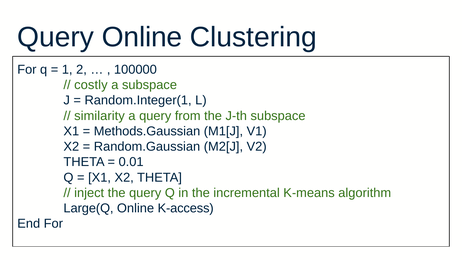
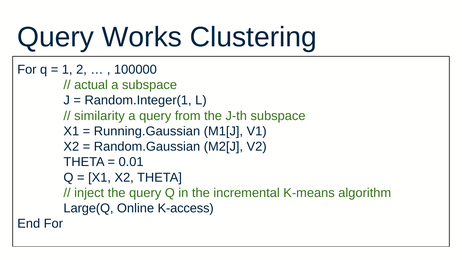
Query Online: Online -> Works
costly: costly -> actual
Methods.Gaussian: Methods.Gaussian -> Running.Gaussian
